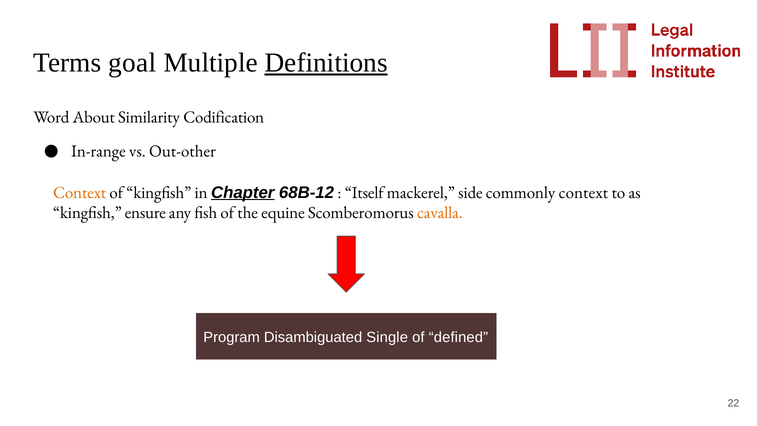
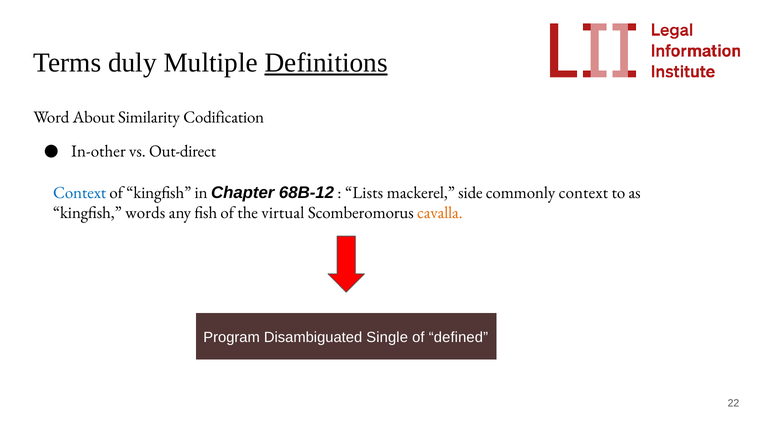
goal: goal -> duly
In-range: In-range -> In-other
Out-other: Out-other -> Out-direct
Context at (80, 192) colour: orange -> blue
Chapter underline: present -> none
Itself: Itself -> Lists
ensure: ensure -> words
equine: equine -> virtual
